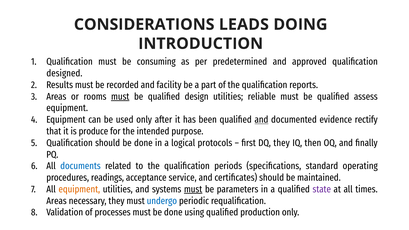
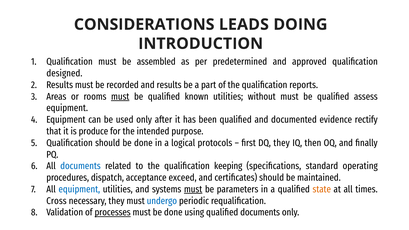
consuming: consuming -> assembled
and facility: facility -> results
design: design -> known
reliable: reliable -> without
and at (261, 120) underline: present -> none
periods: periods -> keeping
readings: readings -> dispatch
service: service -> exceed
equipment at (79, 189) colour: orange -> blue
state colour: purple -> orange
Areas at (57, 201): Areas -> Cross
processes underline: none -> present
qualified production: production -> documents
